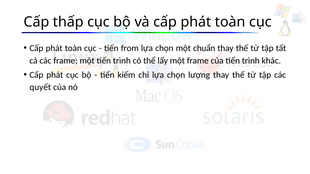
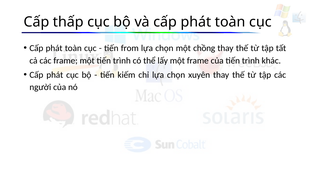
chuẩn: chuẩn -> chồng
lượng: lượng -> xuyên
quyết: quyết -> người
